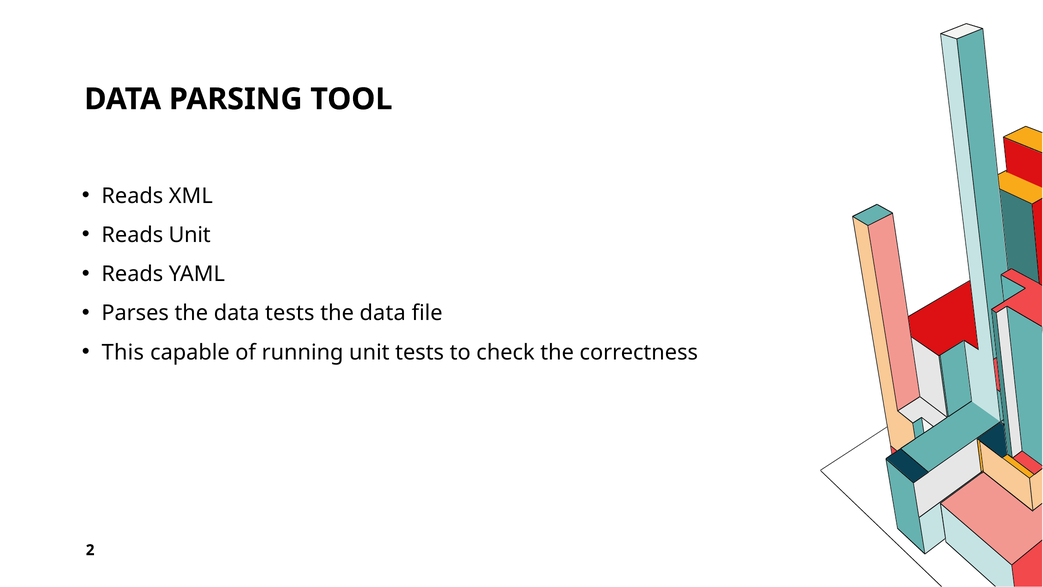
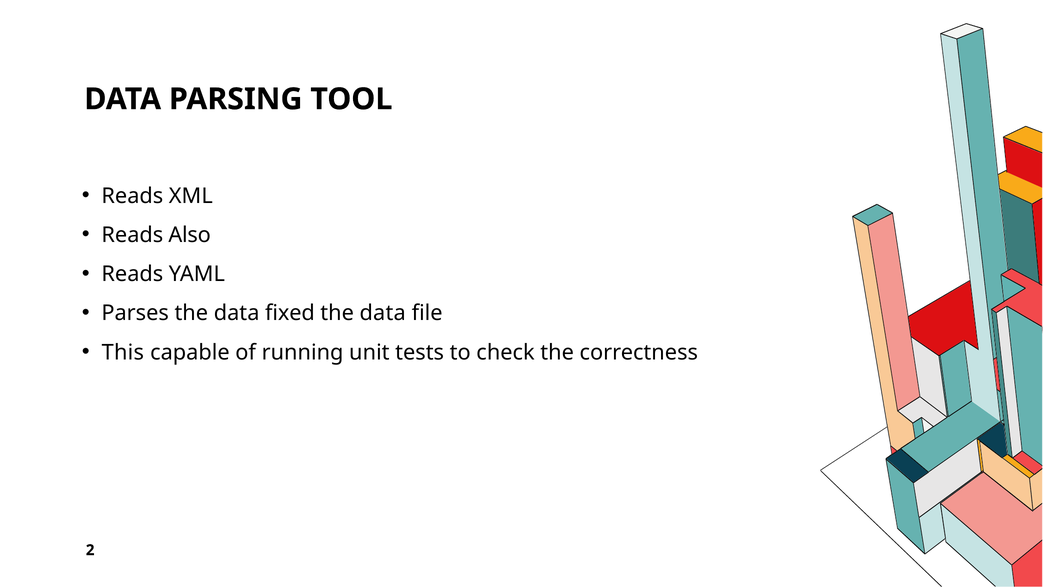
Reads Unit: Unit -> Also
data tests: tests -> fixed
